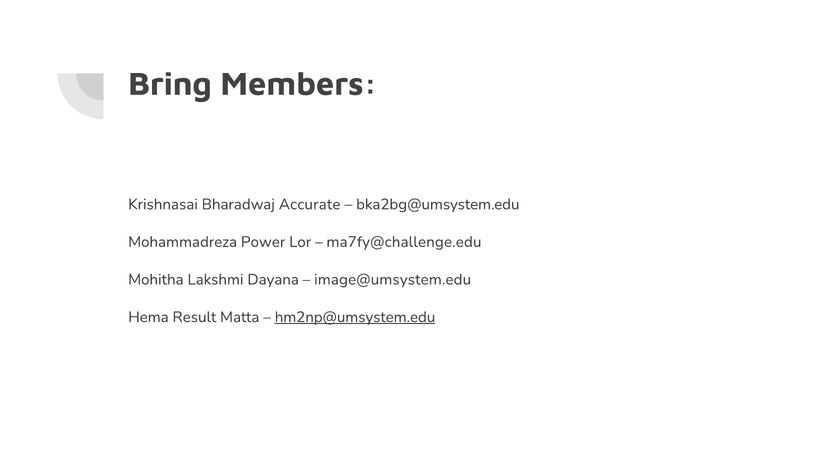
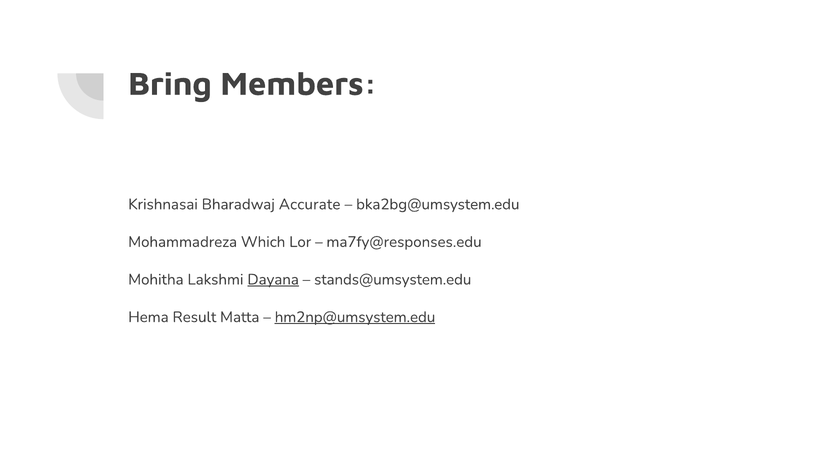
Power: Power -> Which
ma7fy@challenge.edu: ma7fy@challenge.edu -> ma7fy@responses.edu
Dayana underline: none -> present
image@umsystem.edu: image@umsystem.edu -> stands@umsystem.edu
